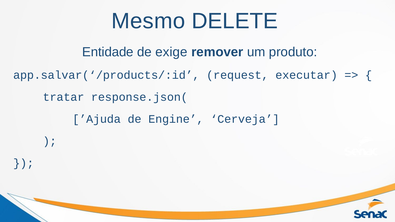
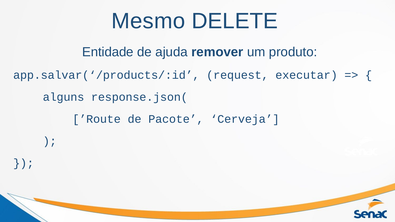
exige: exige -> ajuda
tratar: tratar -> alguns
’Ajuda: ’Ajuda -> ’Route
Engine: Engine -> Pacote
